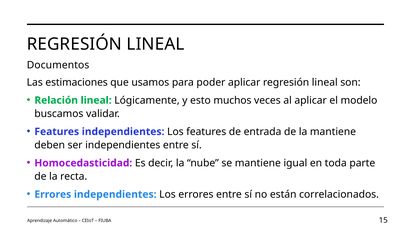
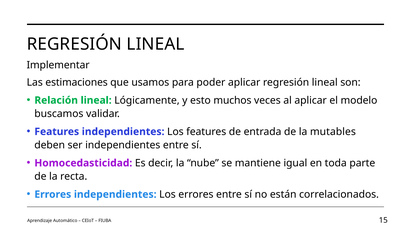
Documentos: Documentos -> Implementar
la mantiene: mantiene -> mutables
